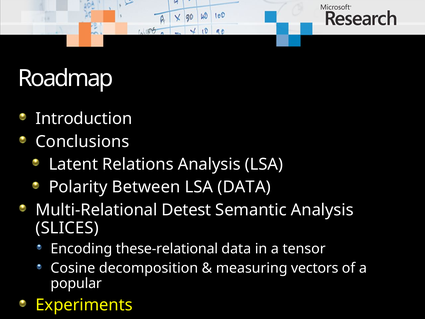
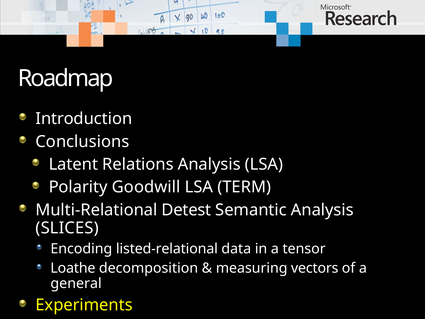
Between: Between -> Goodwill
LSA DATA: DATA -> TERM
these-relational: these-relational -> listed-relational
Cosine: Cosine -> Loathe
popular: popular -> general
